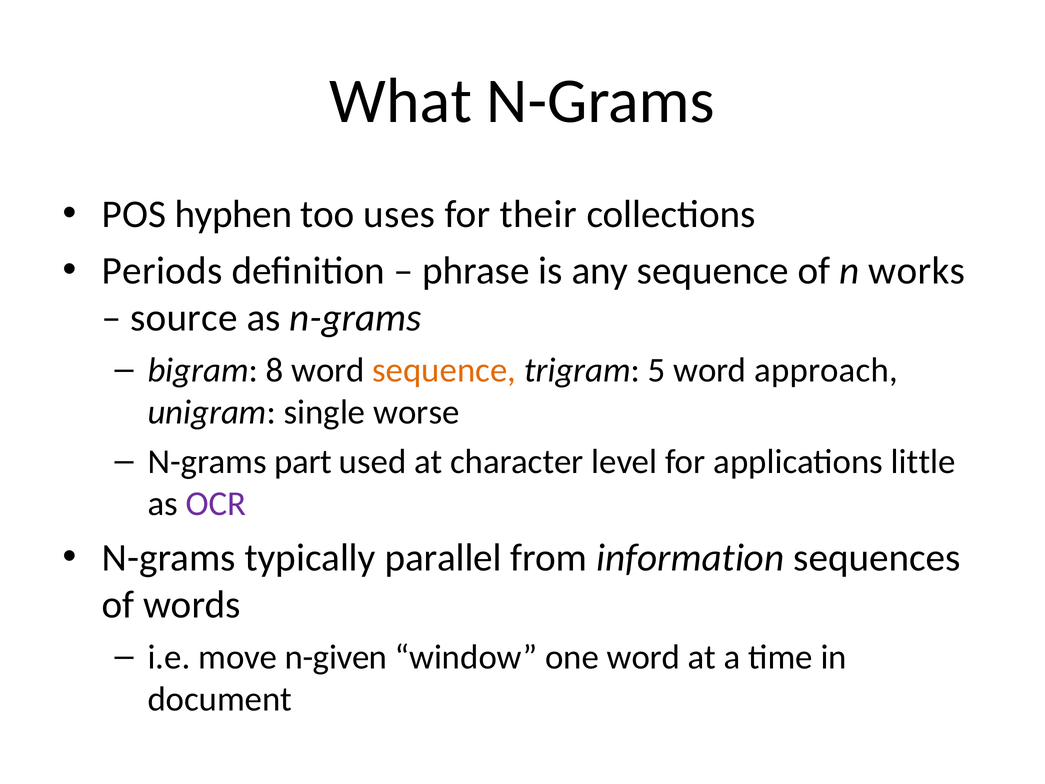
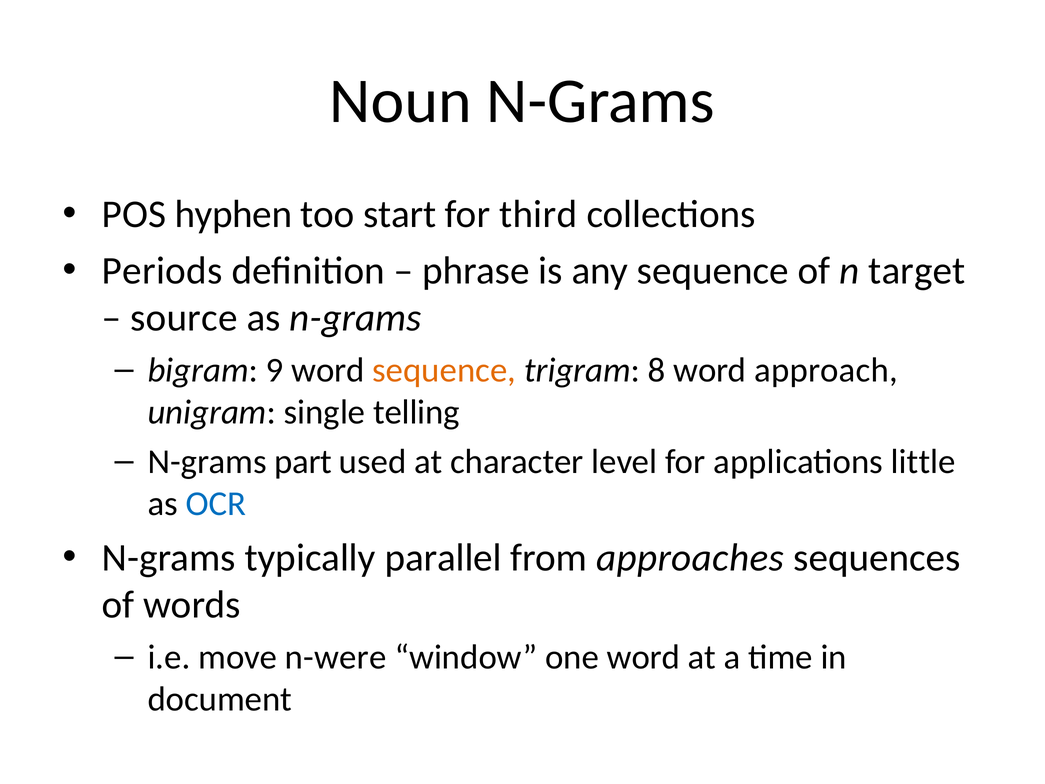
What: What -> Noun
uses: uses -> start
their: their -> third
works: works -> target
8: 8 -> 9
5: 5 -> 8
worse: worse -> telling
OCR colour: purple -> blue
information: information -> approaches
n-given: n-given -> n-were
